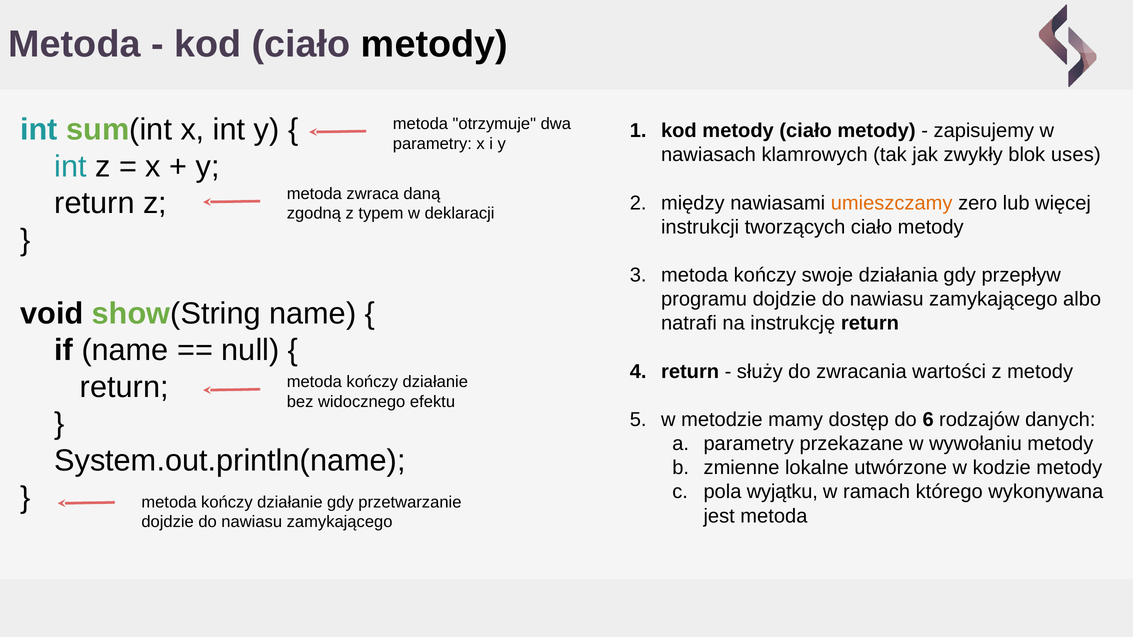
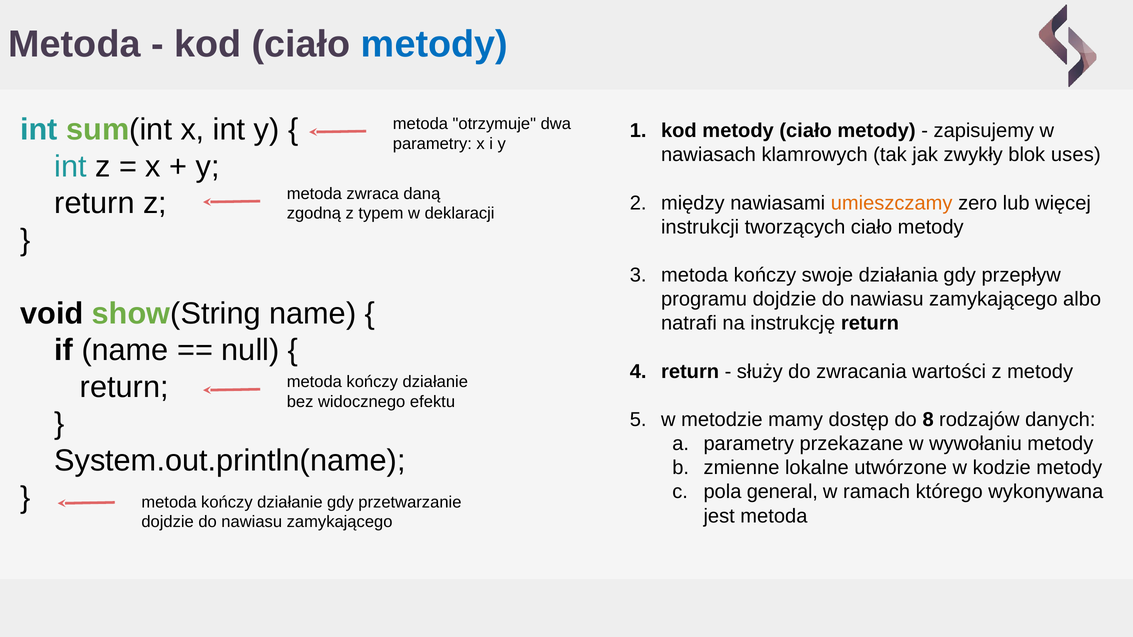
metody at (434, 45) colour: black -> blue
6: 6 -> 8
wyjątku: wyjątku -> general
